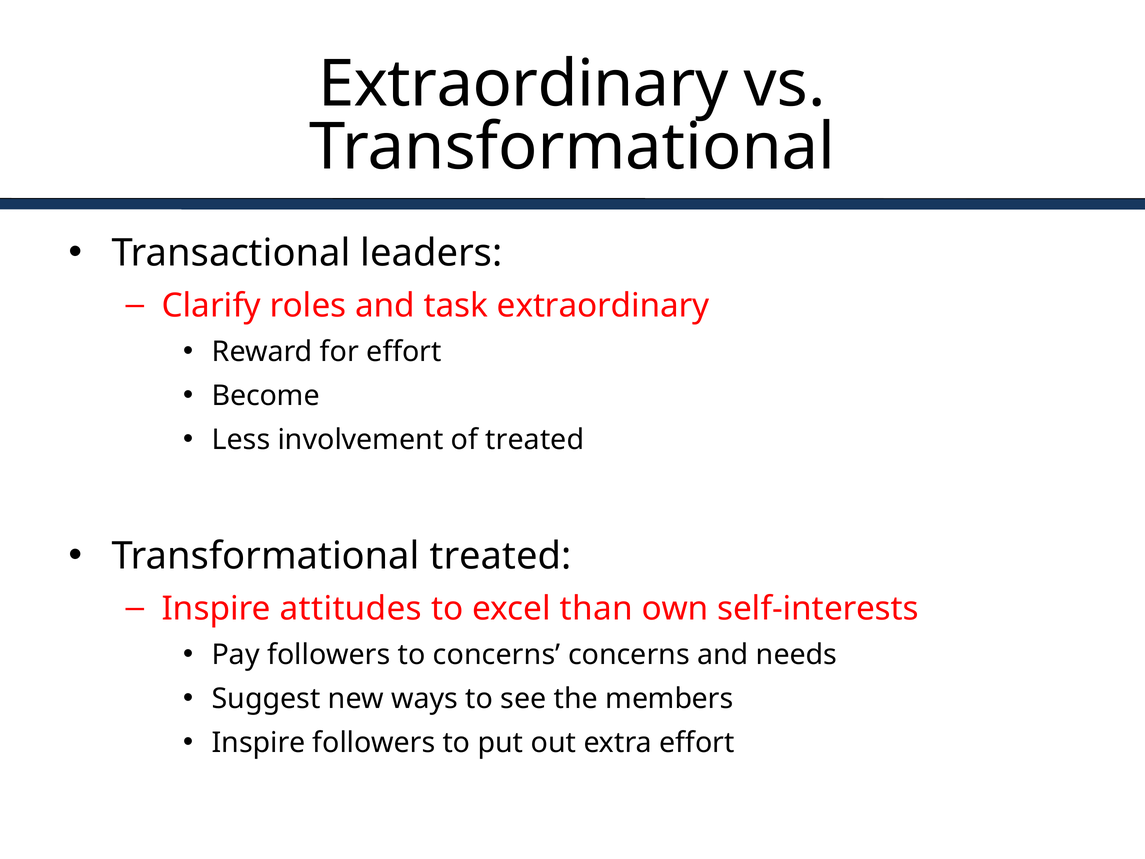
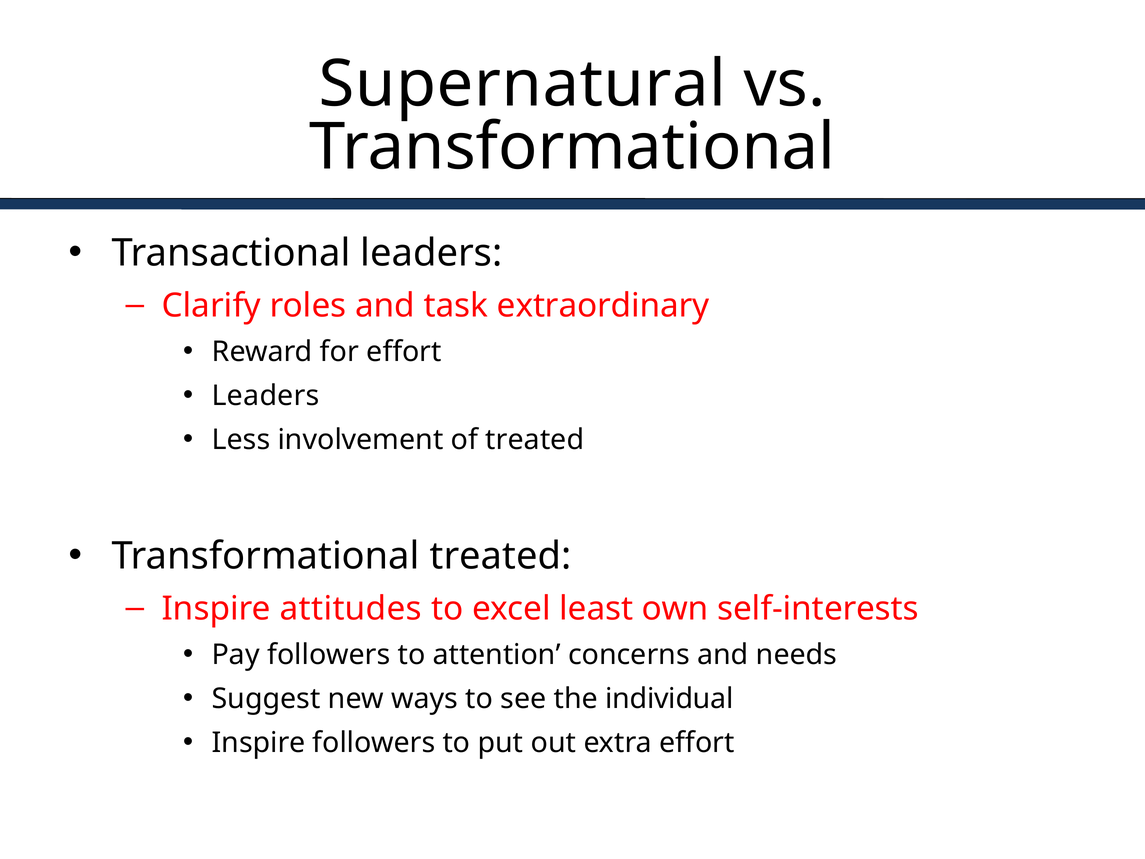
Extraordinary at (523, 84): Extraordinary -> Supernatural
Become at (266, 396): Become -> Leaders
than: than -> least
to concerns: concerns -> attention
members: members -> individual
